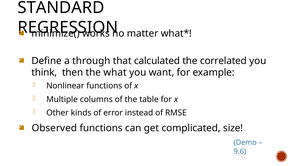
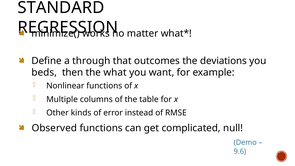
calculated: calculated -> outcomes
correlated: correlated -> deviations
think: think -> beds
size: size -> null
